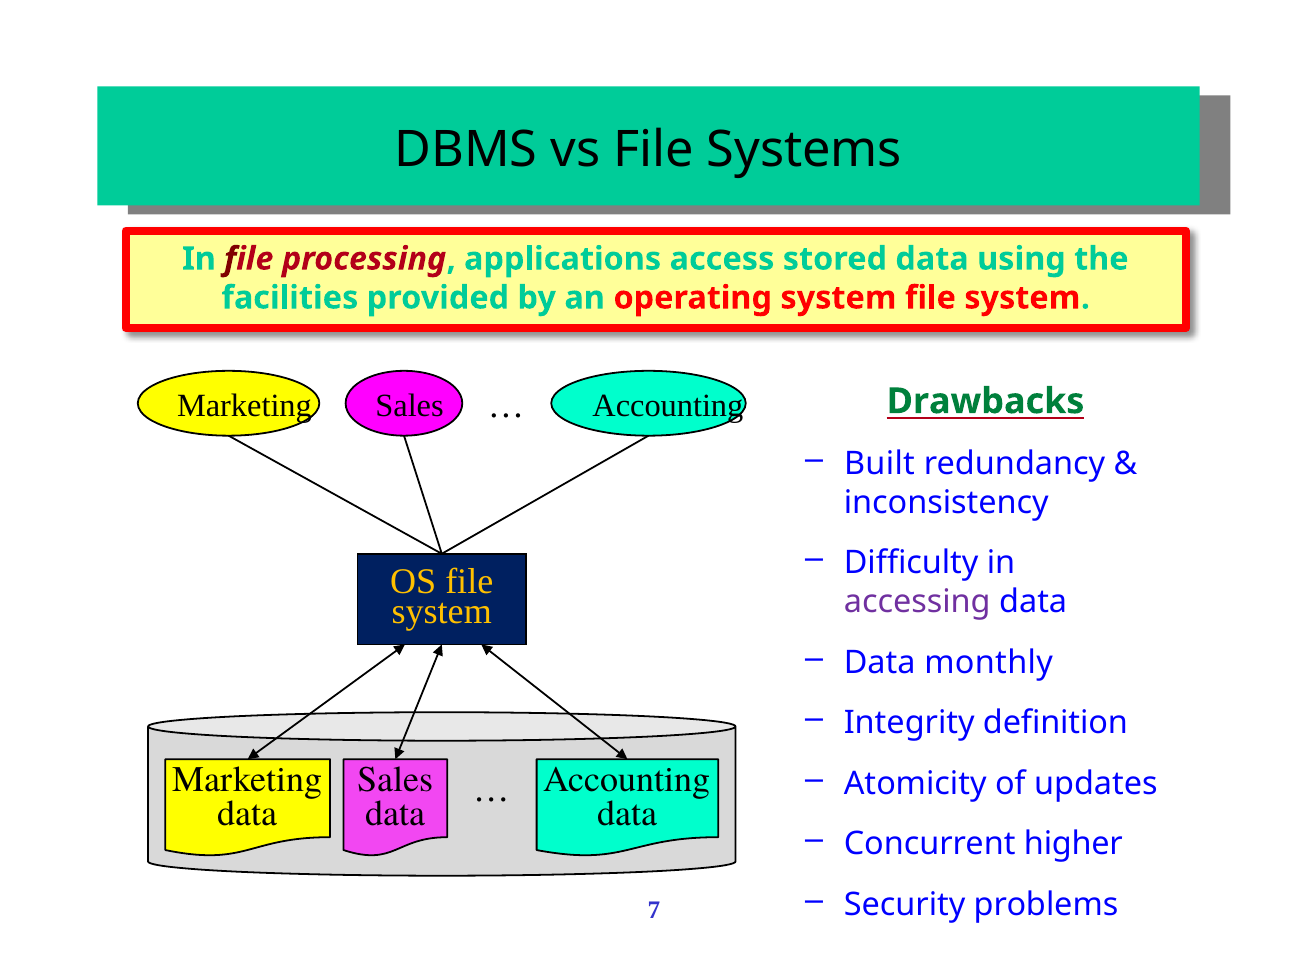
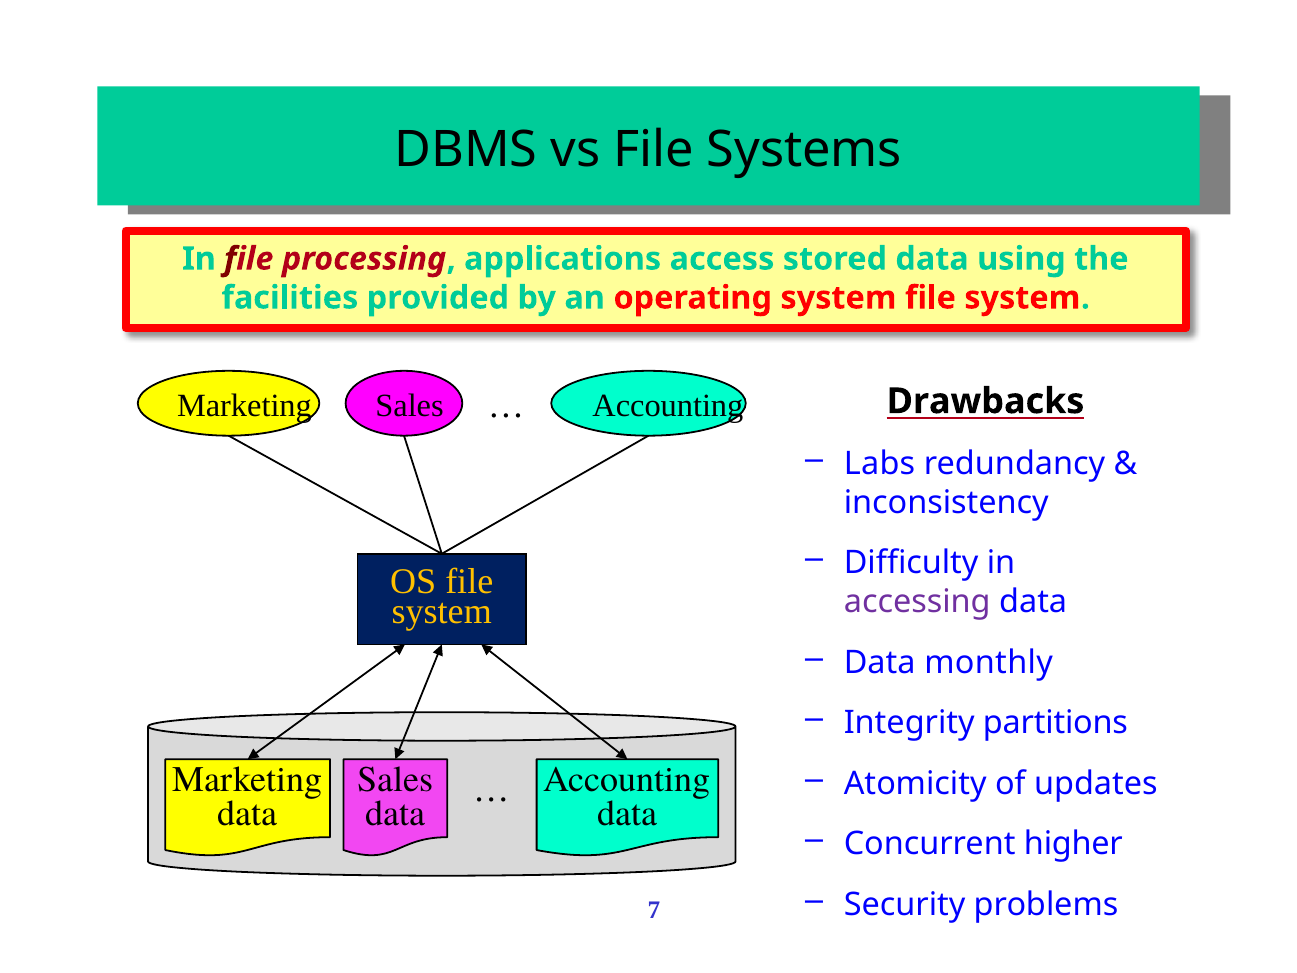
Drawbacks colour: green -> black
Built: Built -> Labs
definition: definition -> partitions
